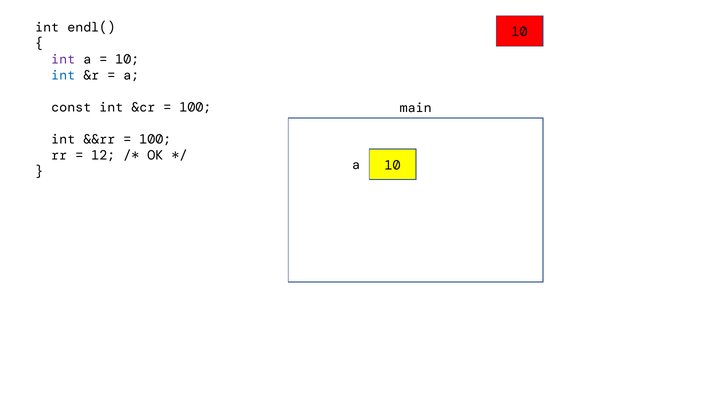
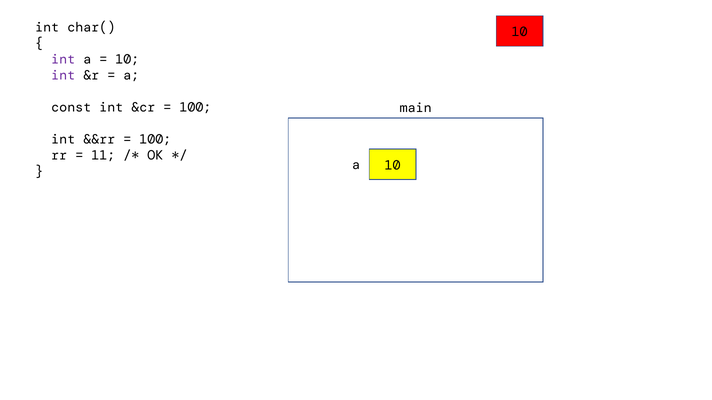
endl(: endl( -> char(
int at (63, 75) colour: blue -> purple
12: 12 -> 11
